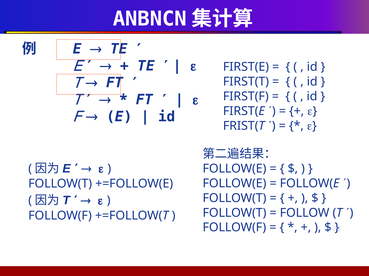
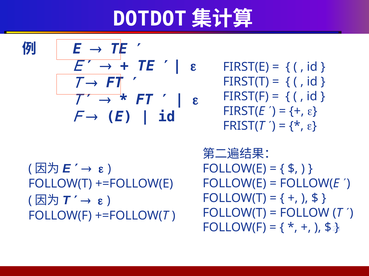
ANBNCN: ANBNCN -> DOTDOT
